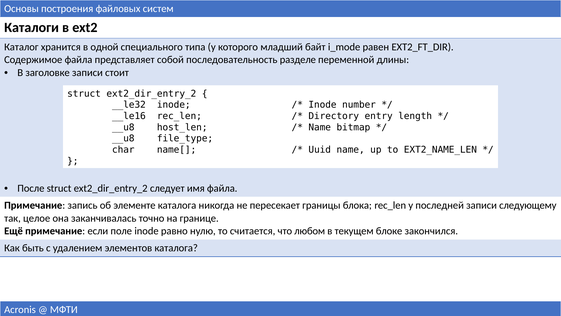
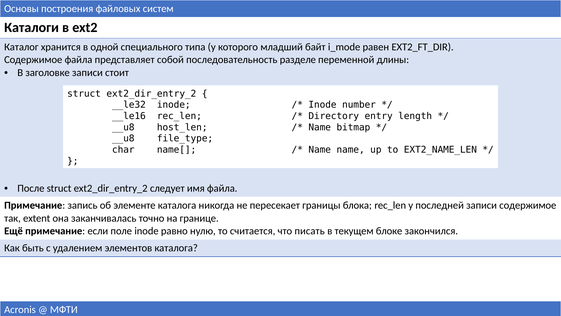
Uuid at (320, 150): Uuid -> Name
записи следующему: следующему -> содержимое
целое: целое -> extent
любом: любом -> писать
